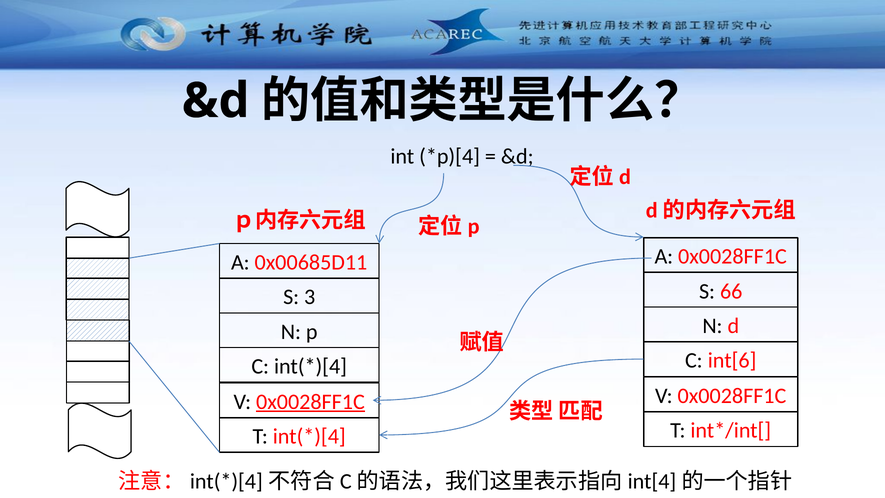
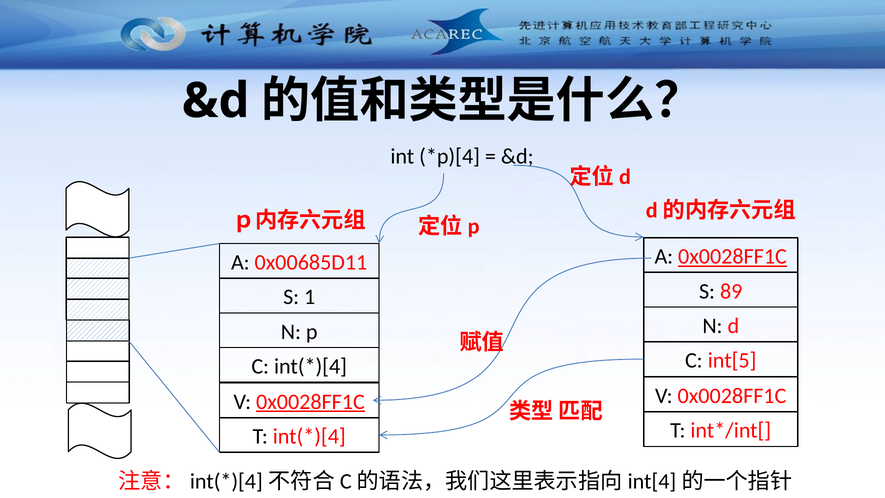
0x0028FF1C at (732, 256) underline: none -> present
66: 66 -> 89
3: 3 -> 1
int[6: int[6 -> int[5
